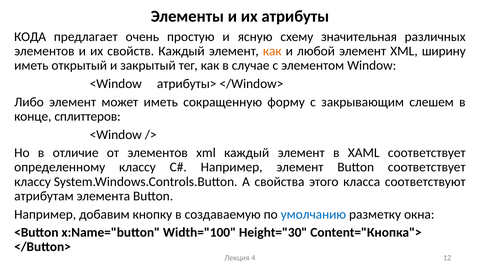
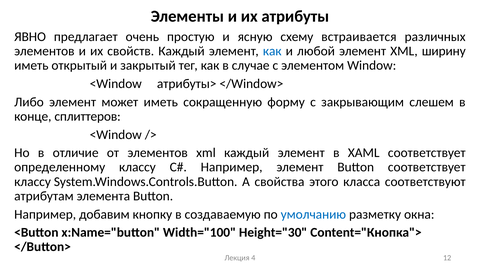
КОДА: КОДА -> ЯВНО
значительная: значительная -> встраивается
как at (272, 51) colour: orange -> blue
